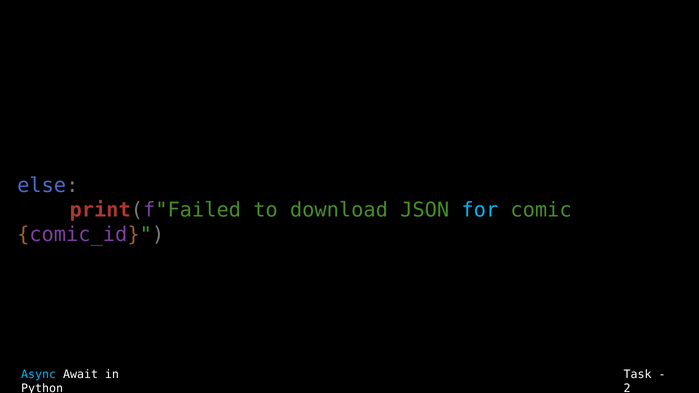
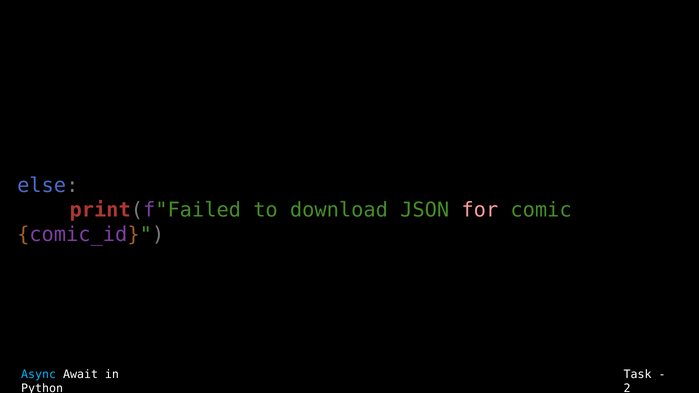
for colour: light blue -> pink
